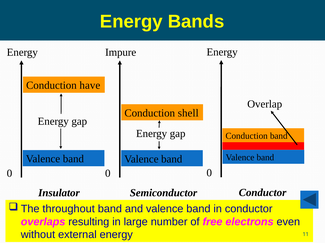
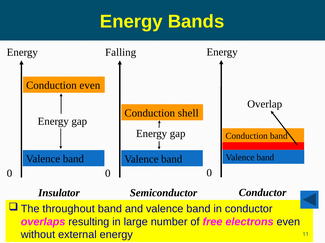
Impure: Impure -> Falling
Conduction have: have -> even
